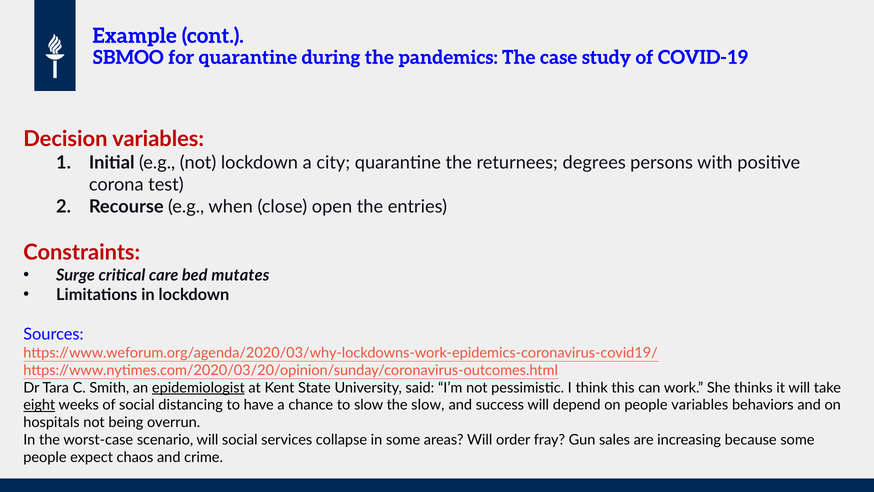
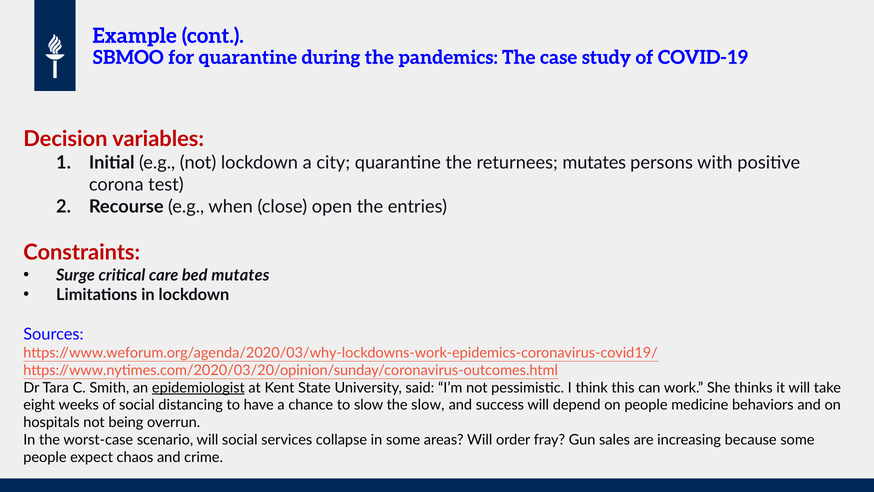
returnees degrees: degrees -> mutates
eight underline: present -> none
people variables: variables -> medicine
